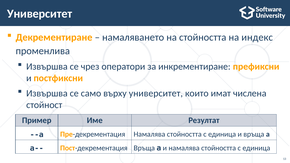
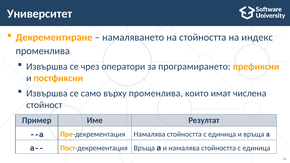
инкрементиране: инкрементиране -> програмирането
върху университет: университет -> променлива
